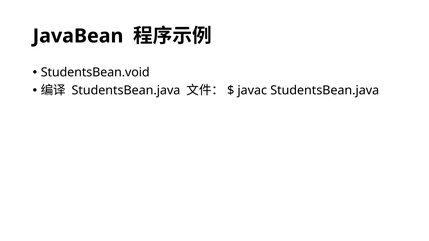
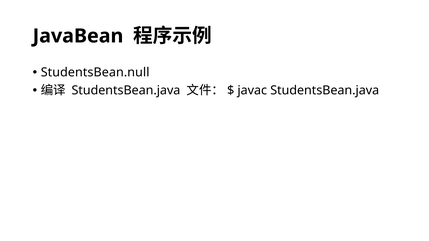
StudentsBean.void: StudentsBean.void -> StudentsBean.null
